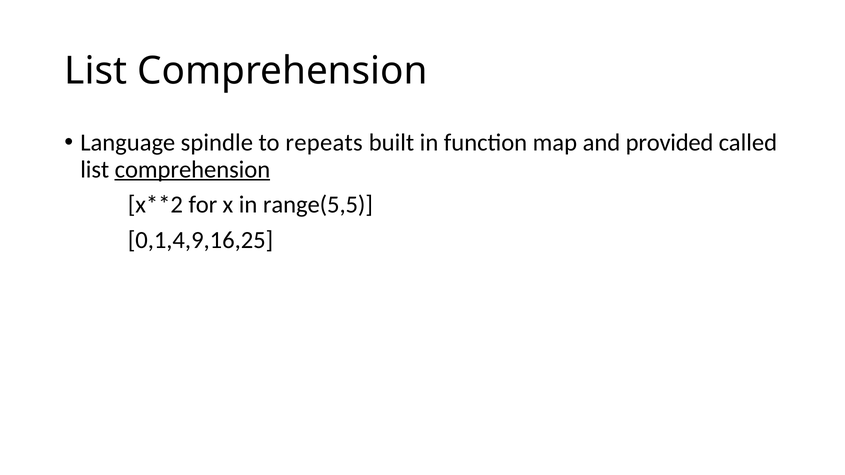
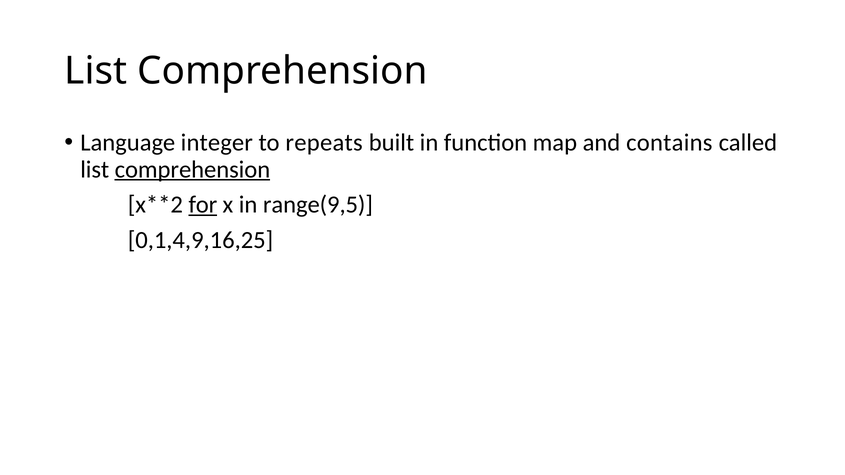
spindle: spindle -> integer
provided: provided -> contains
for underline: none -> present
range(5,5: range(5,5 -> range(9,5
